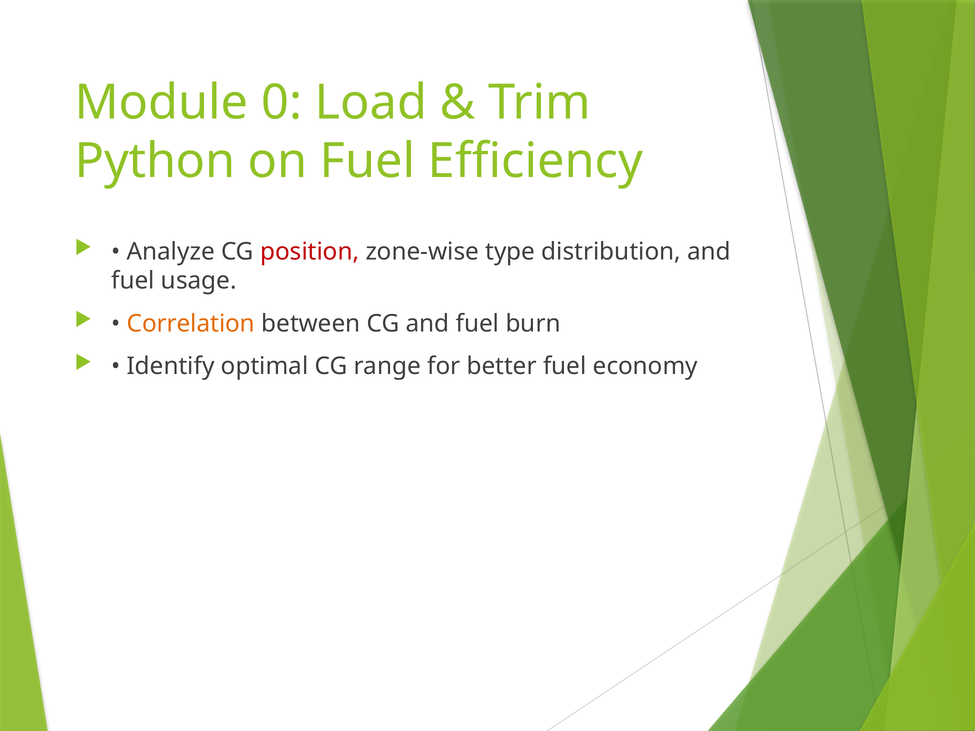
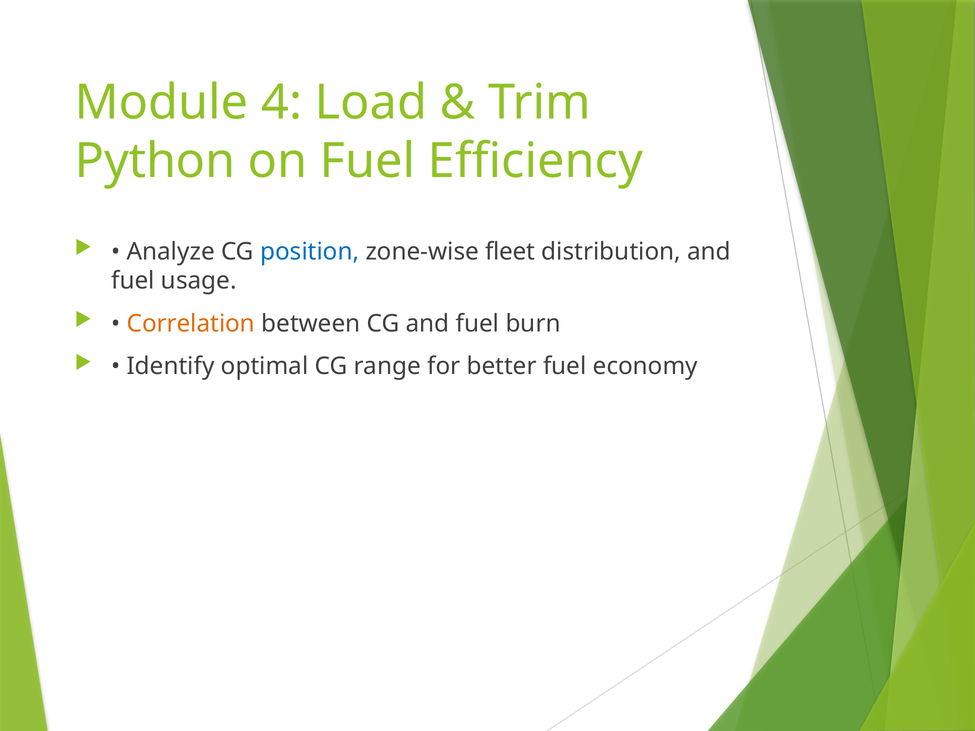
0: 0 -> 4
position colour: red -> blue
type: type -> fleet
